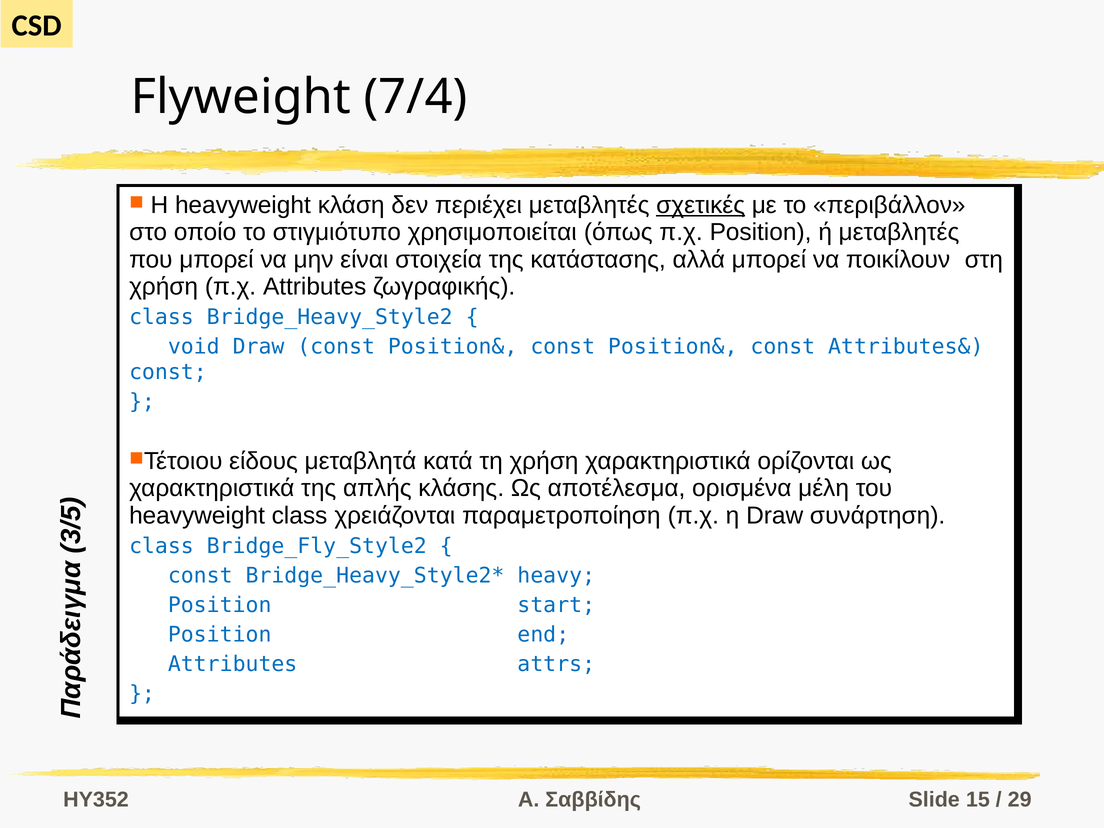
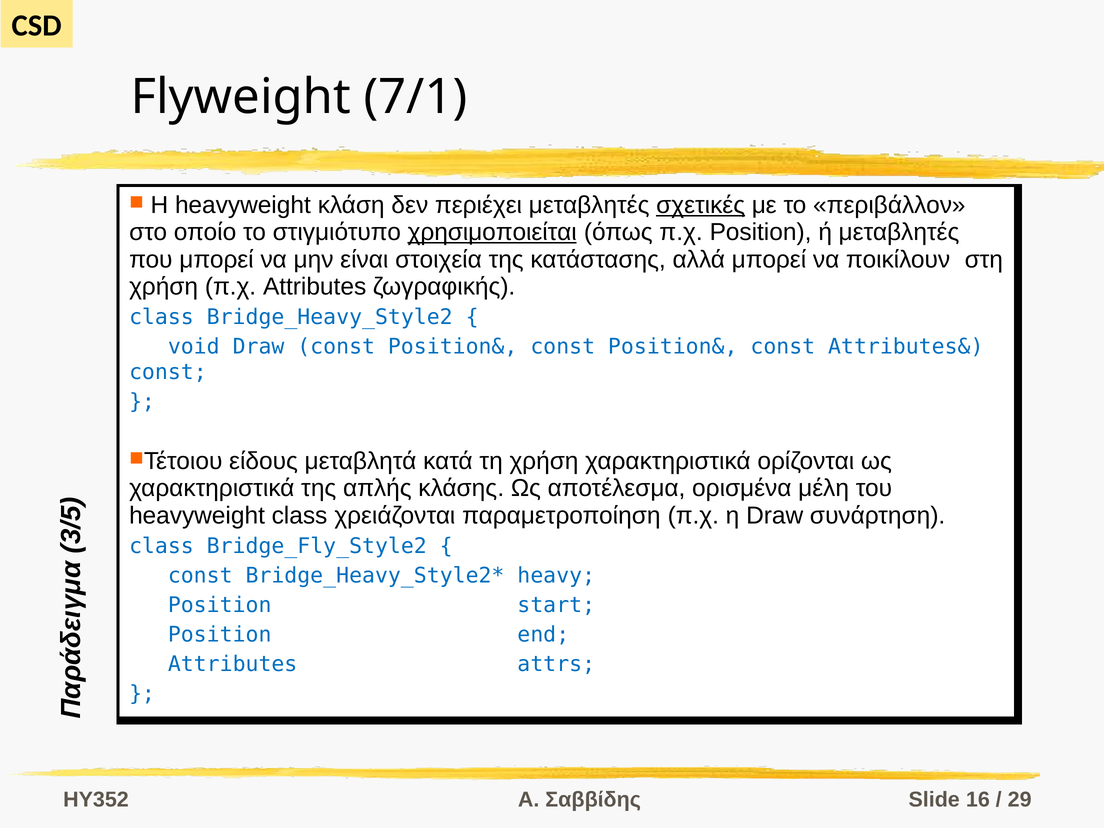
7/4: 7/4 -> 7/1
χρησιμοποιείται underline: none -> present
15: 15 -> 16
